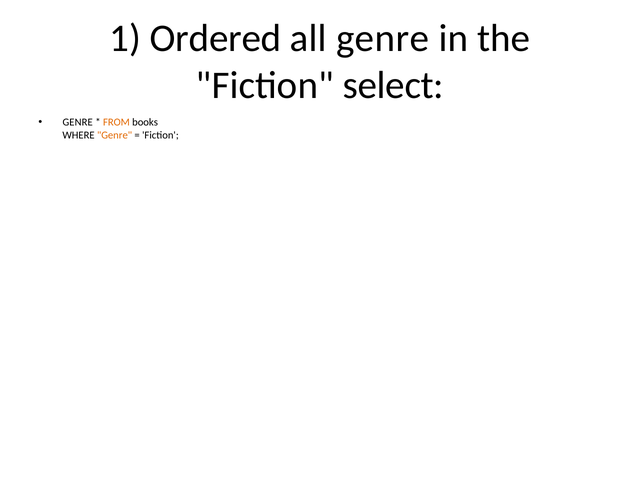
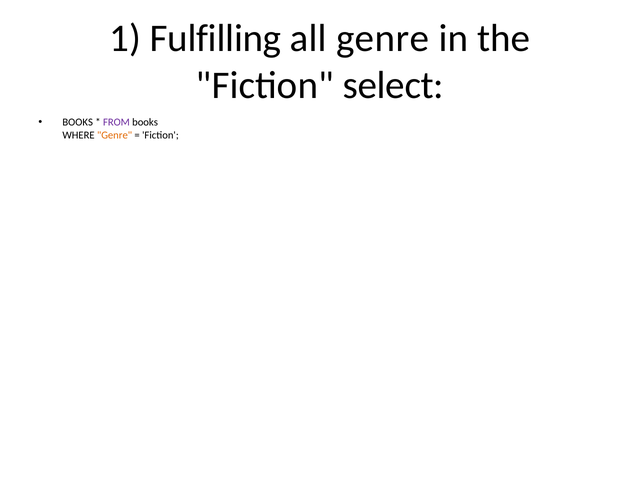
Ordered: Ordered -> Fulfilling
GENRE at (78, 122): GENRE -> BOOKS
FROM colour: orange -> purple
